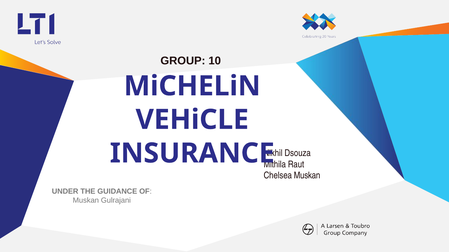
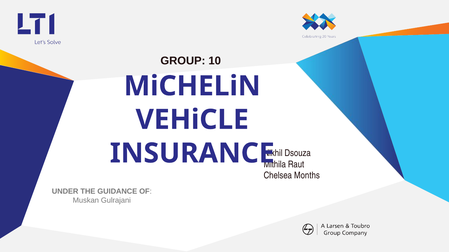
Chelsea Muskan: Muskan -> Months
